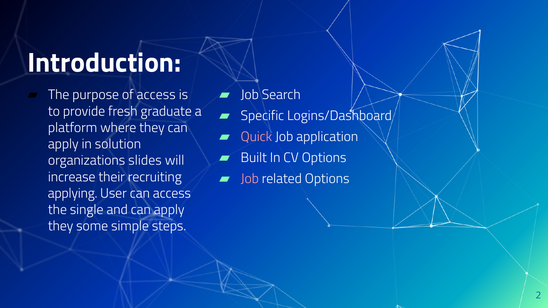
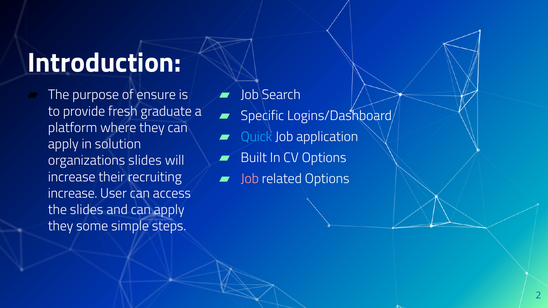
of access: access -> ensure
Quick colour: pink -> light blue
applying at (73, 193): applying -> increase
the single: single -> slides
